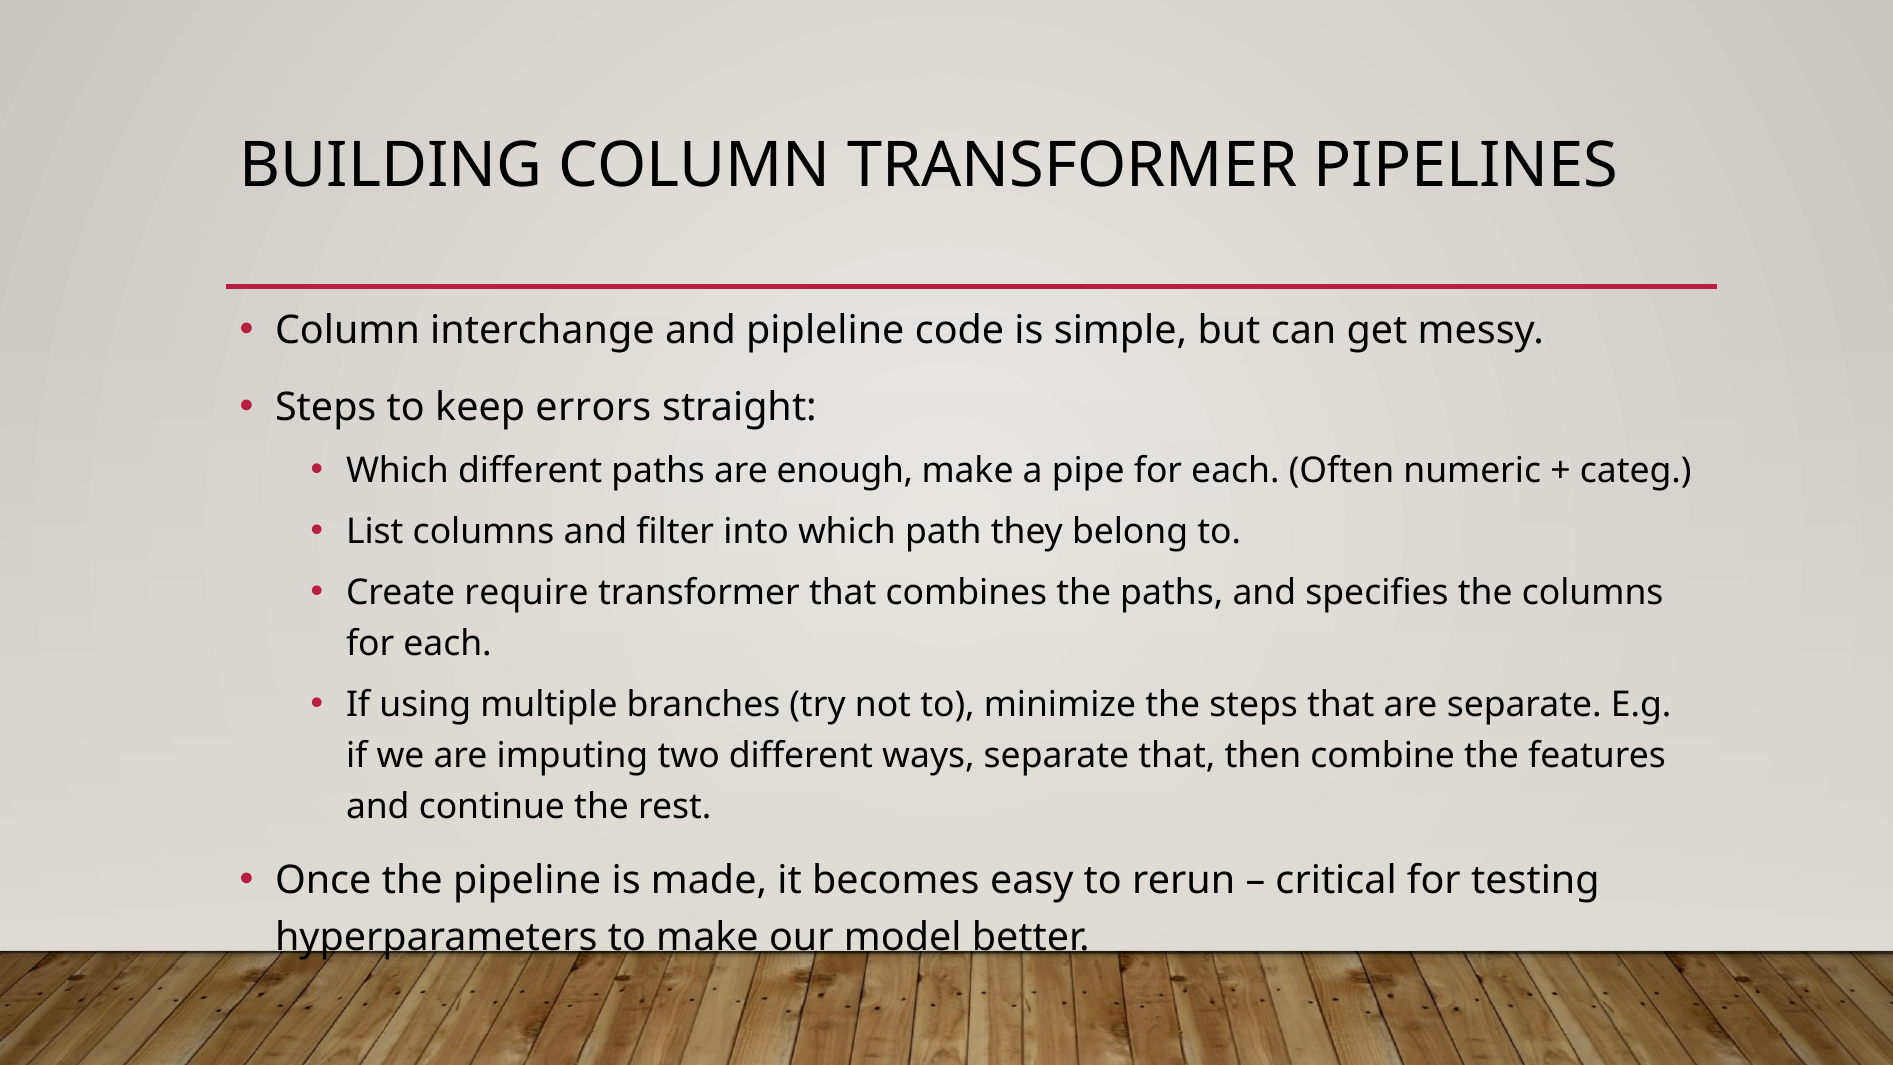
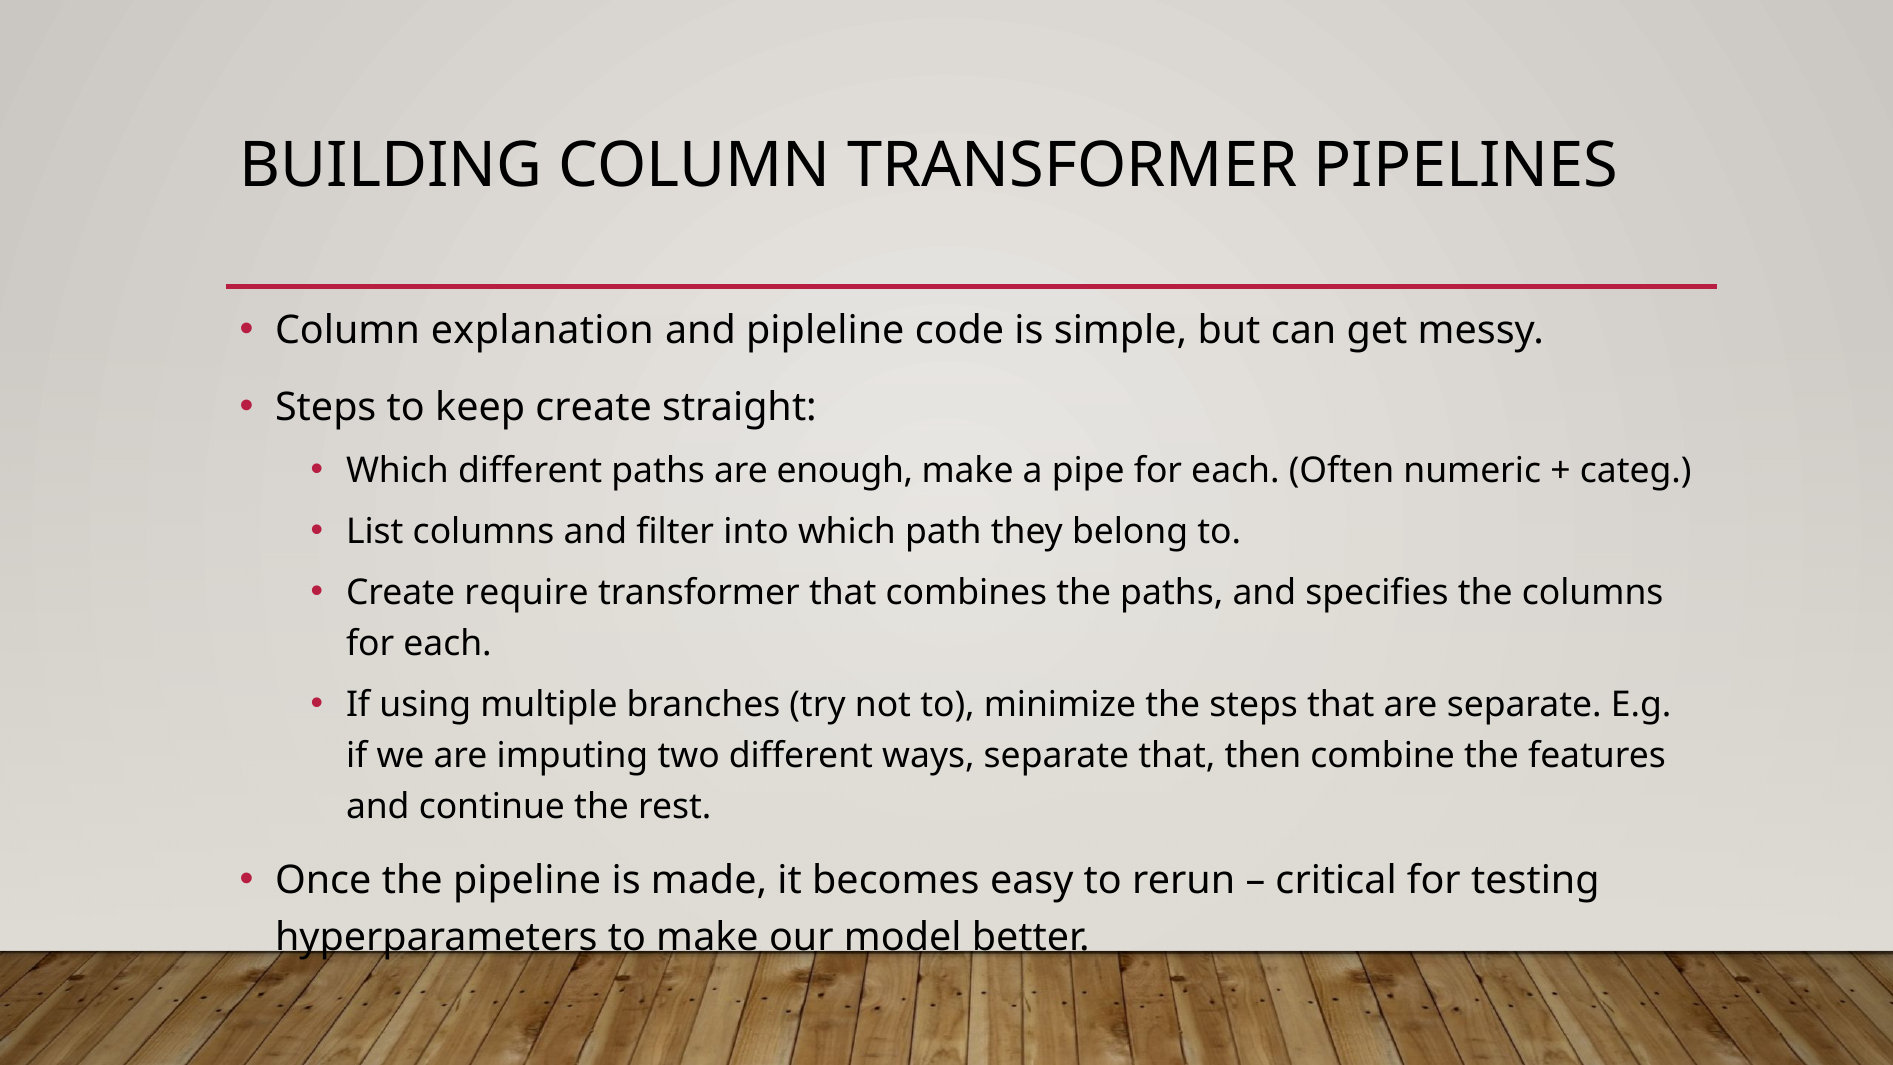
interchange: interchange -> explanation
keep errors: errors -> create
